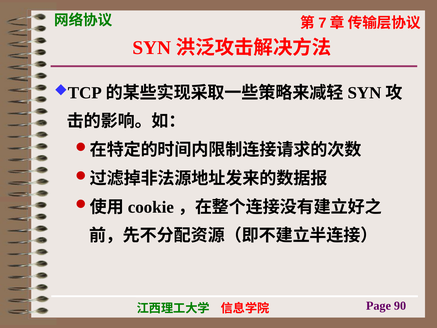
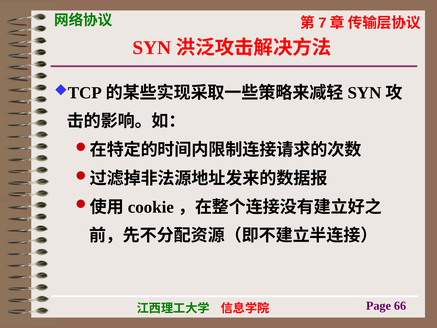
90: 90 -> 66
